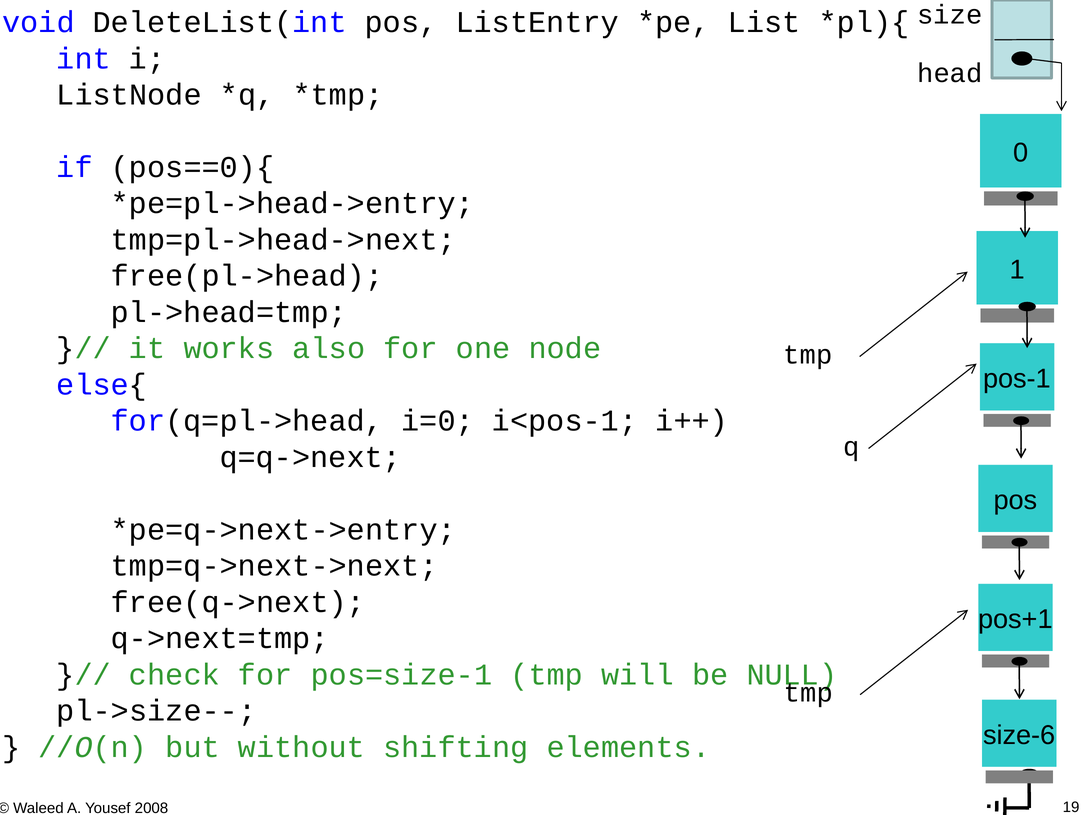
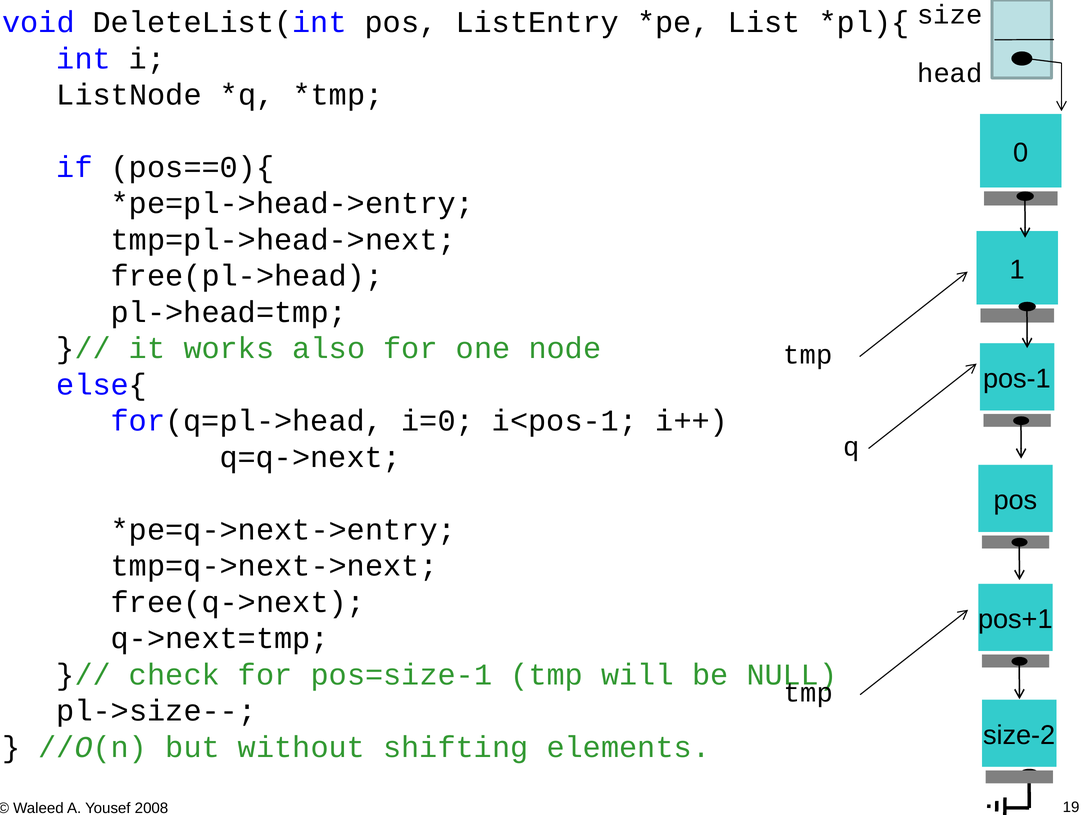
size-6: size-6 -> size-2
